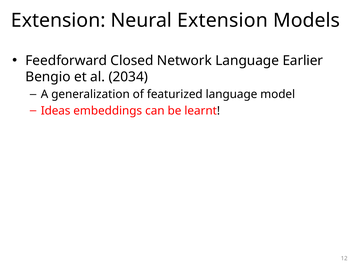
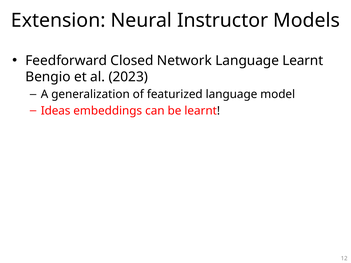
Neural Extension: Extension -> Instructor
Language Earlier: Earlier -> Learnt
2034: 2034 -> 2023
